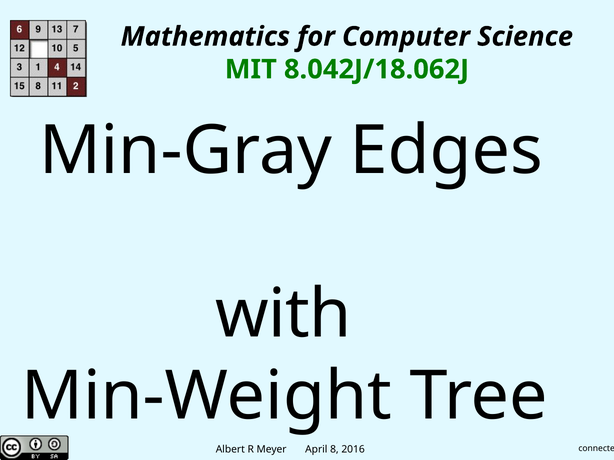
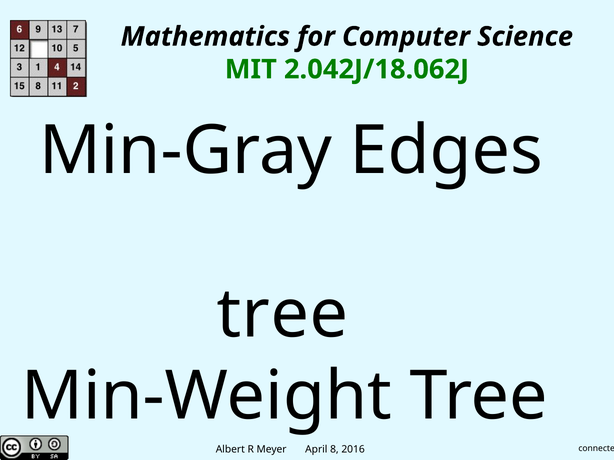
8.042J/18.062J: 8.042J/18.062J -> 2.042J/18.062J
with at (283, 315): with -> tree
